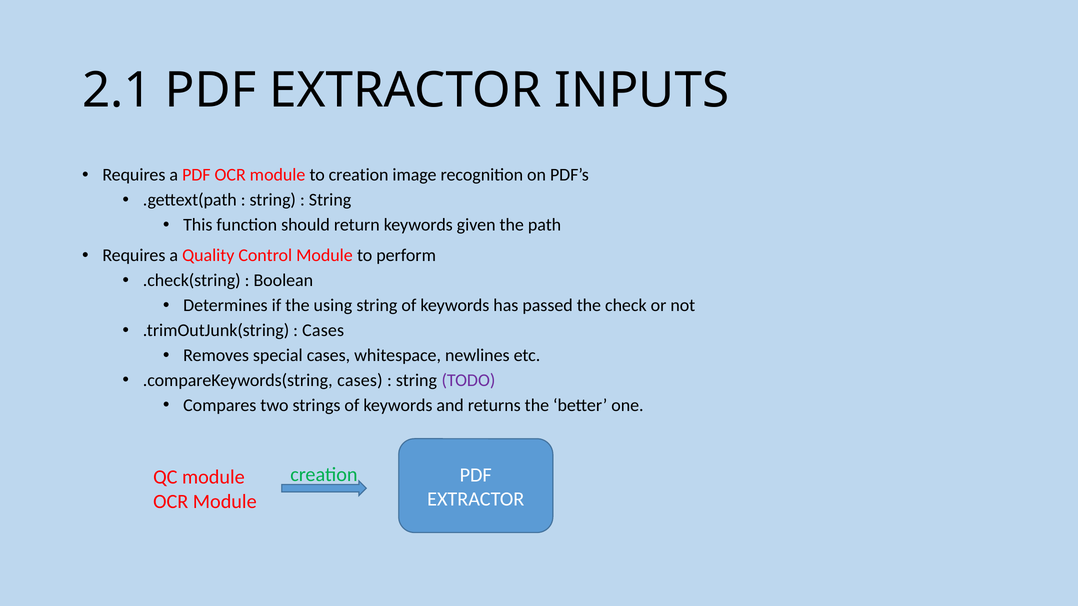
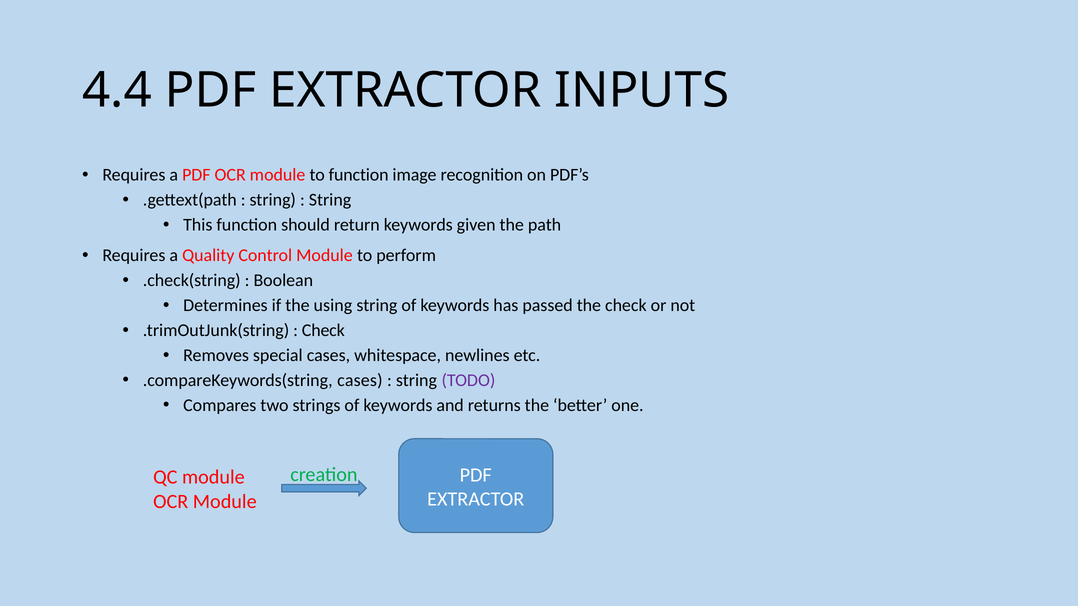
2.1: 2.1 -> 4.4
to creation: creation -> function
Cases at (323, 331): Cases -> Check
